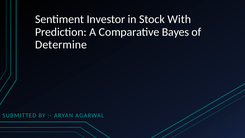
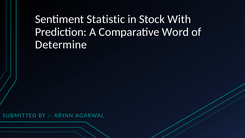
Investor: Investor -> Statistic
Bayes: Bayes -> Word
